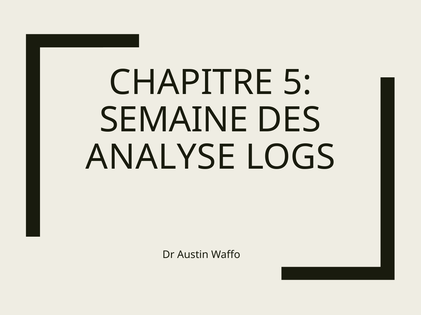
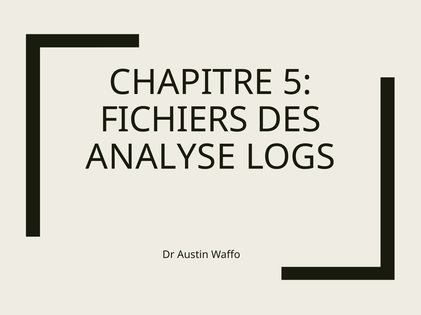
SEMAINE: SEMAINE -> FICHIERS
